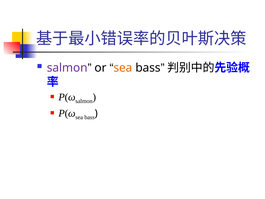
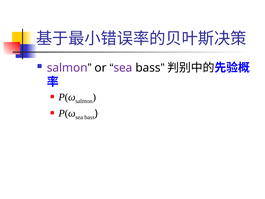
sea at (123, 68) colour: orange -> purple
